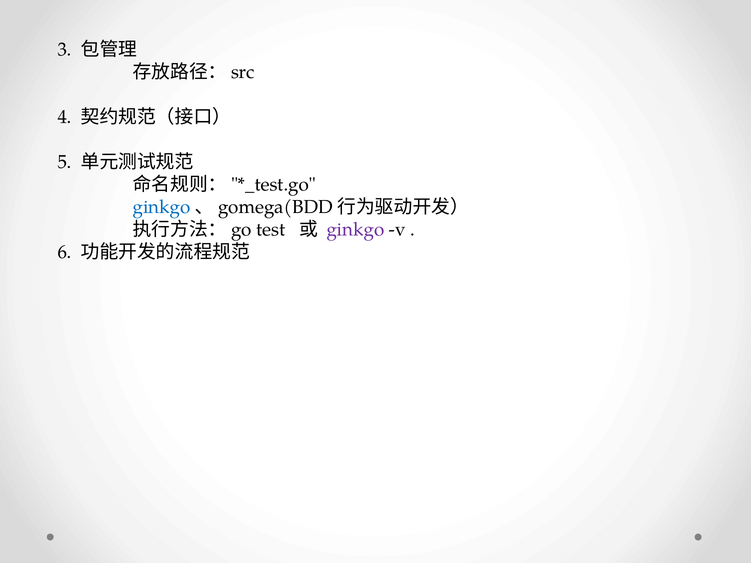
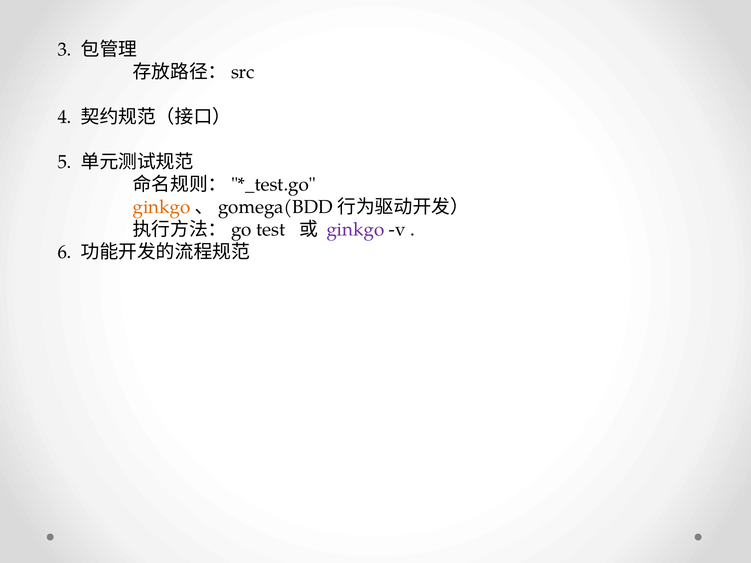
ginkgo at (162, 207) colour: blue -> orange
